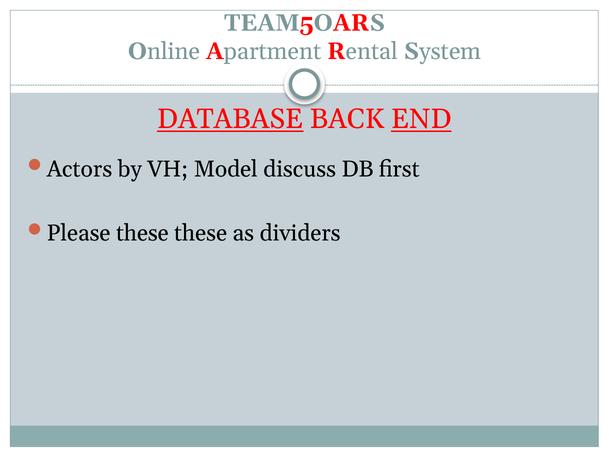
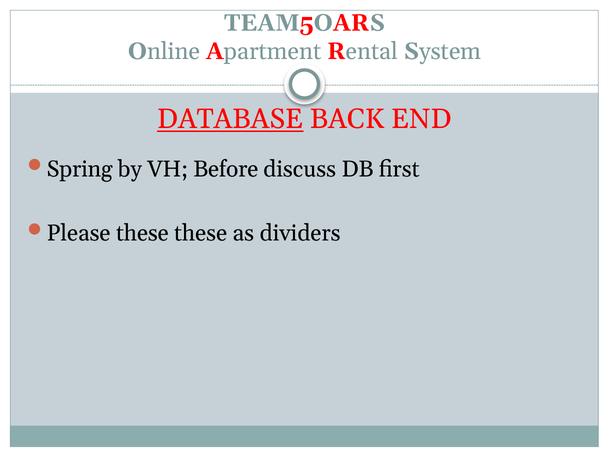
END underline: present -> none
Actors: Actors -> Spring
Model: Model -> Before
